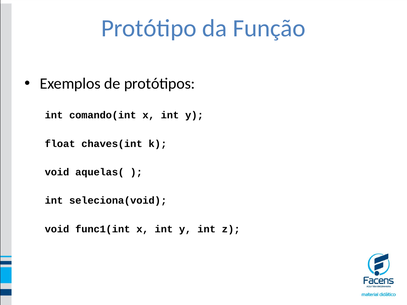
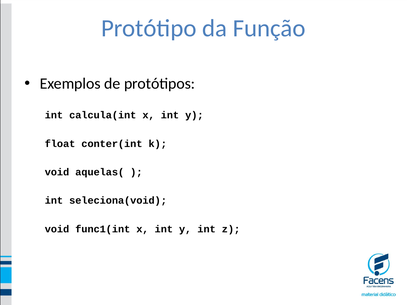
comando(int: comando(int -> calcula(int
chaves(int: chaves(int -> conter(int
